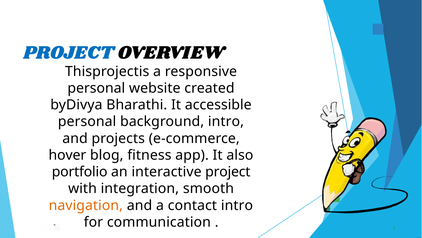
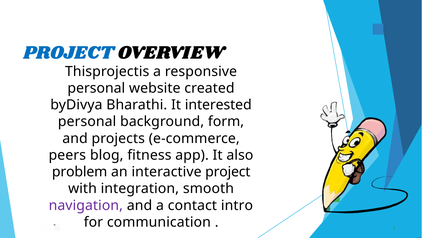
accessible: accessible -> interested
background intro: intro -> form
hover: hover -> peers
portfolio: portfolio -> problem
navigation colour: orange -> purple
